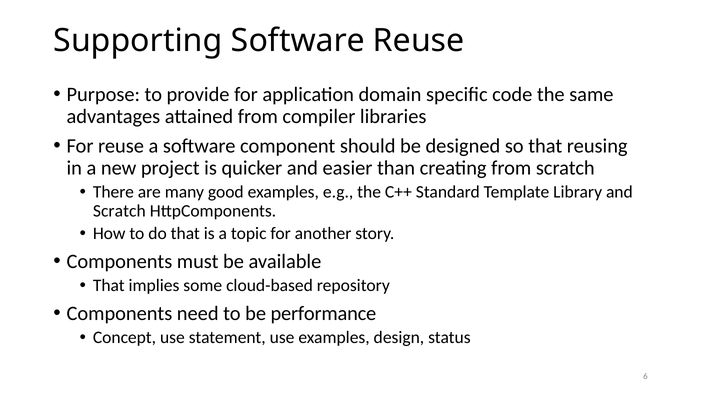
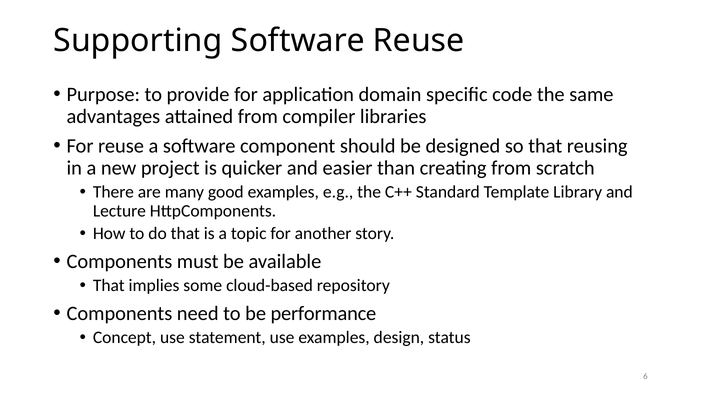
Scratch at (119, 211): Scratch -> Lecture
